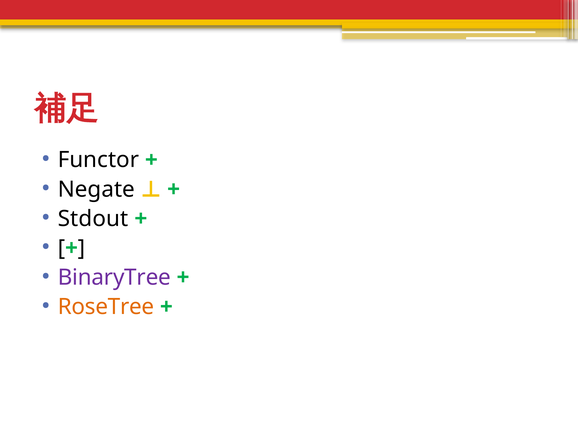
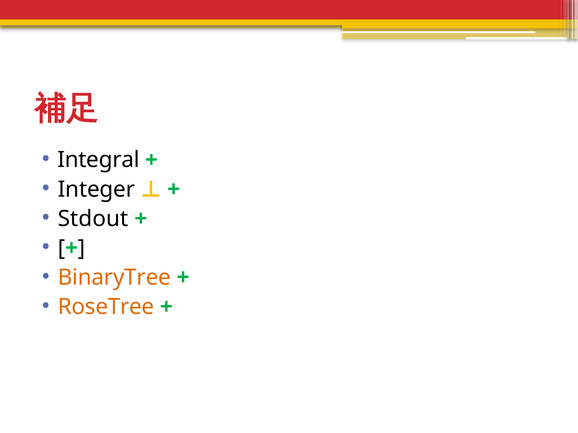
Functor: Functor -> Integral
Negate: Negate -> Integer
BinaryTree colour: purple -> orange
